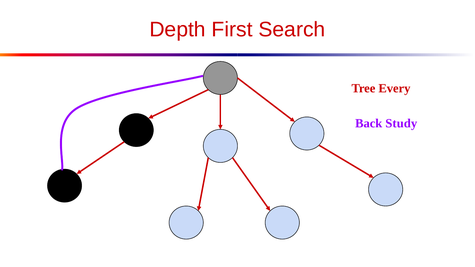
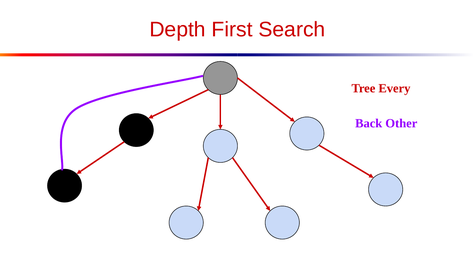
Study: Study -> Other
